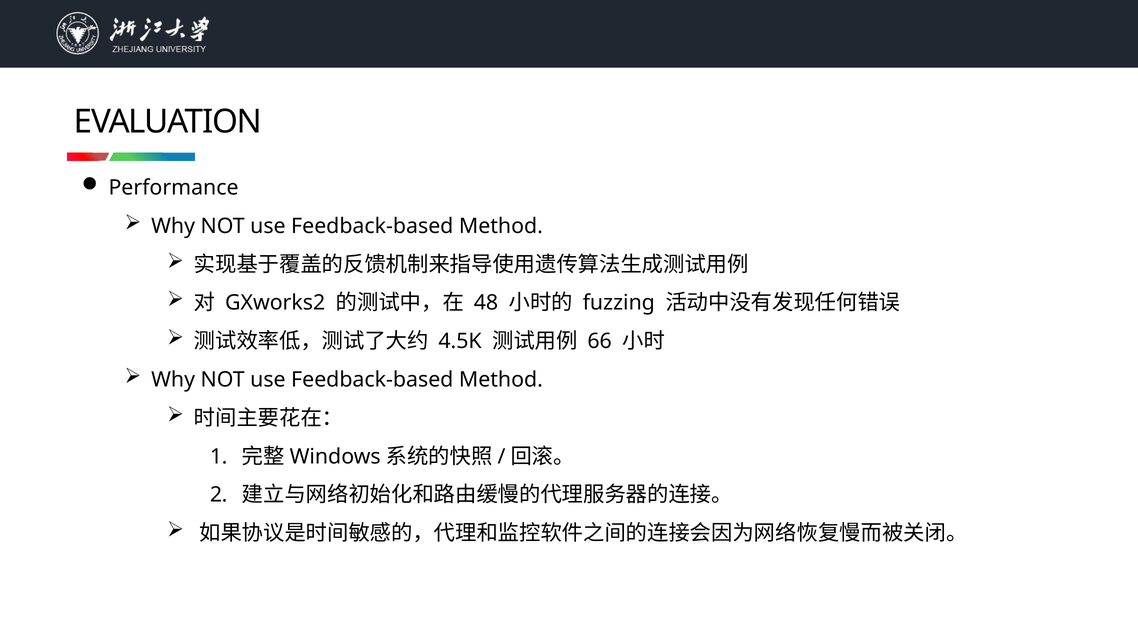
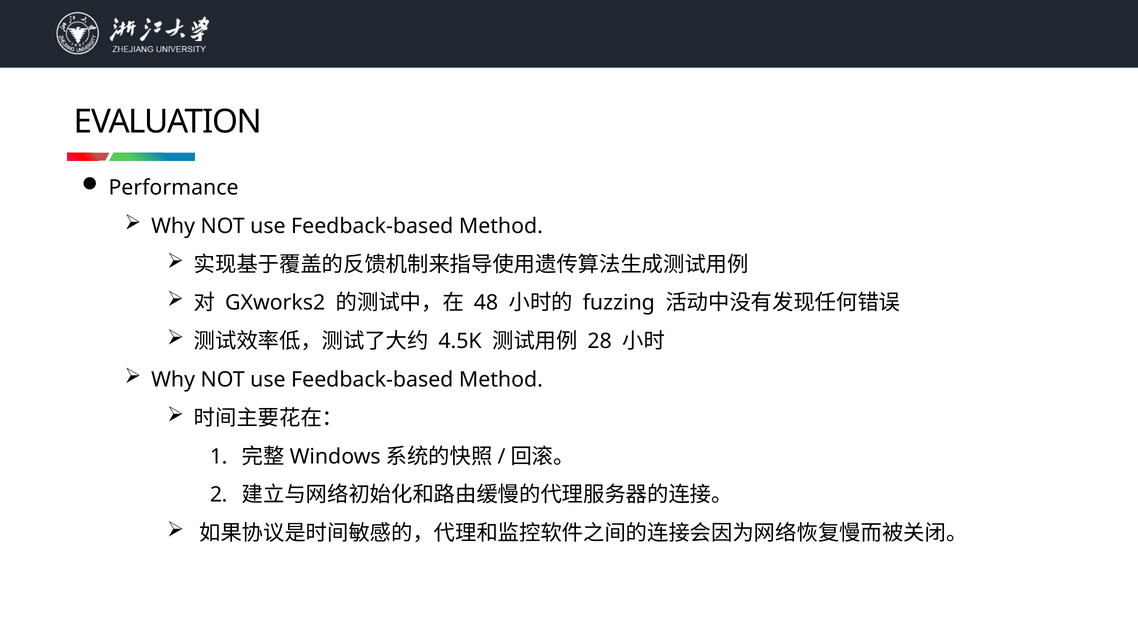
66: 66 -> 28
